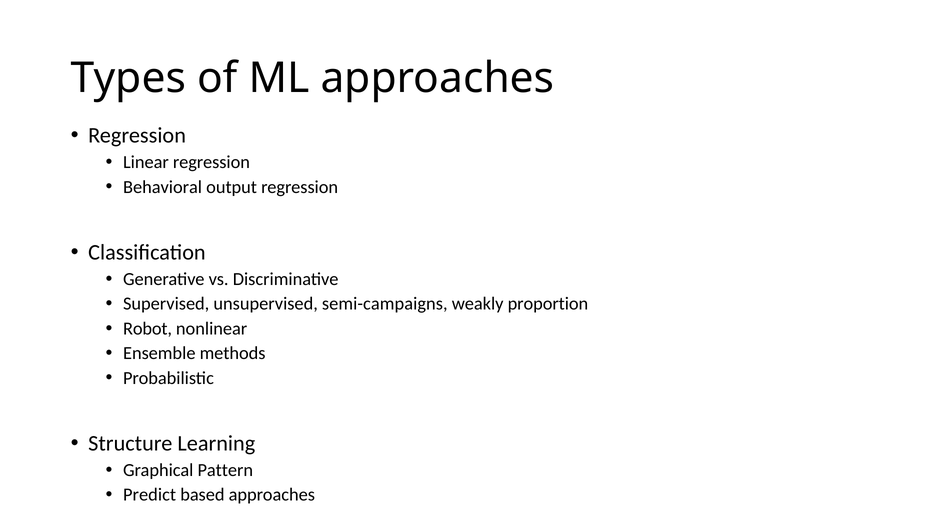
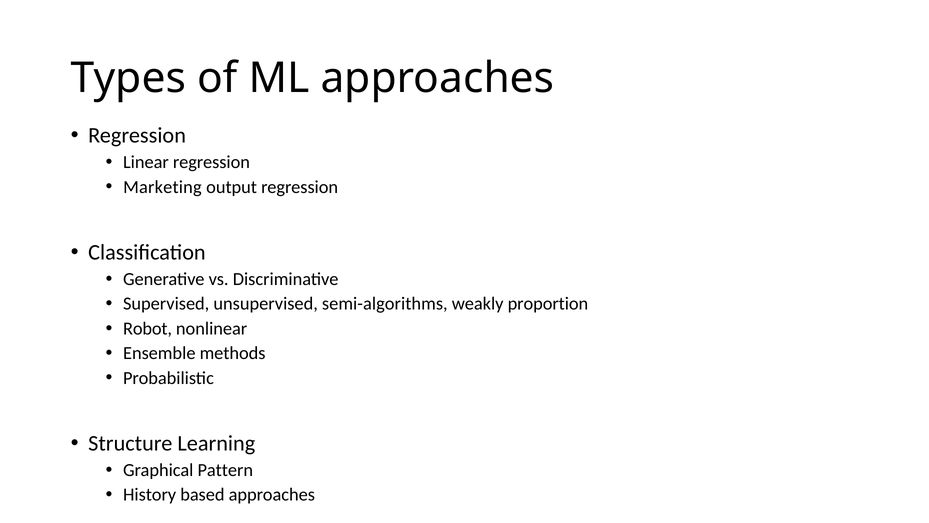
Behavioral: Behavioral -> Marketing
semi-campaigns: semi-campaigns -> semi-algorithms
Predict: Predict -> History
